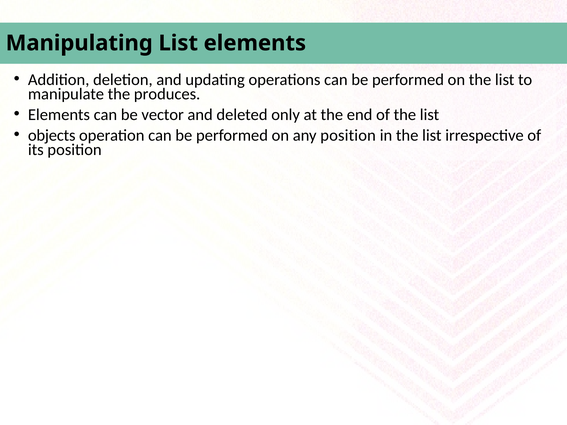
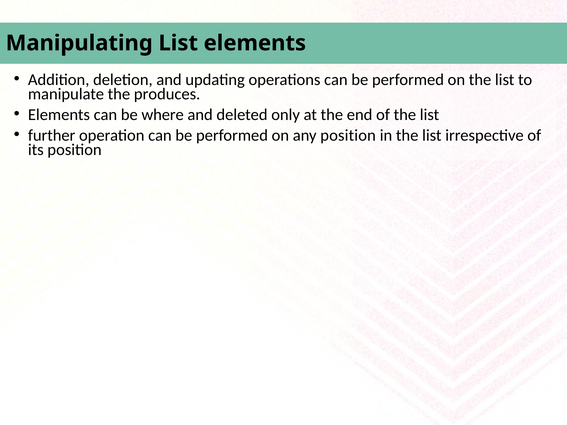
vector: vector -> where
objects: objects -> further
